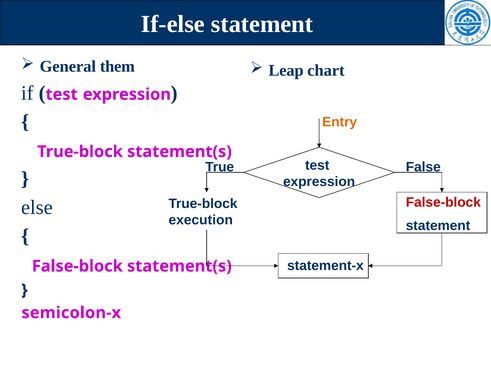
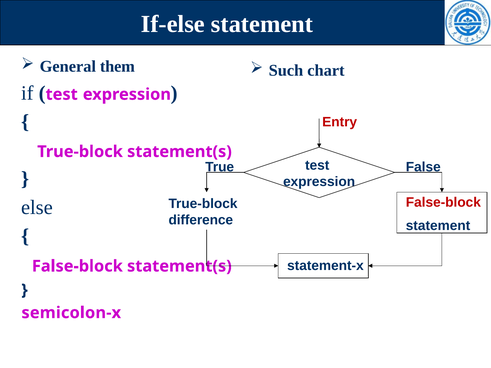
Leap: Leap -> Such
Entry colour: orange -> red
execution: execution -> difference
